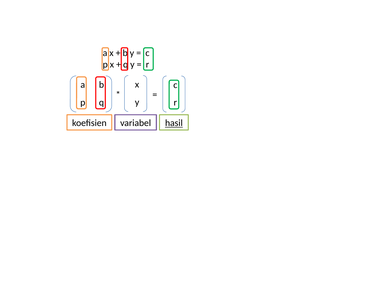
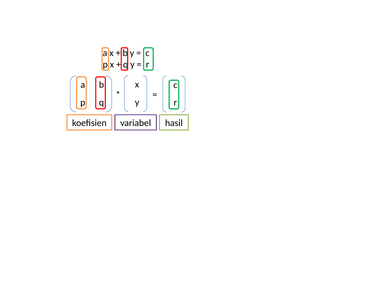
hasil underline: present -> none
